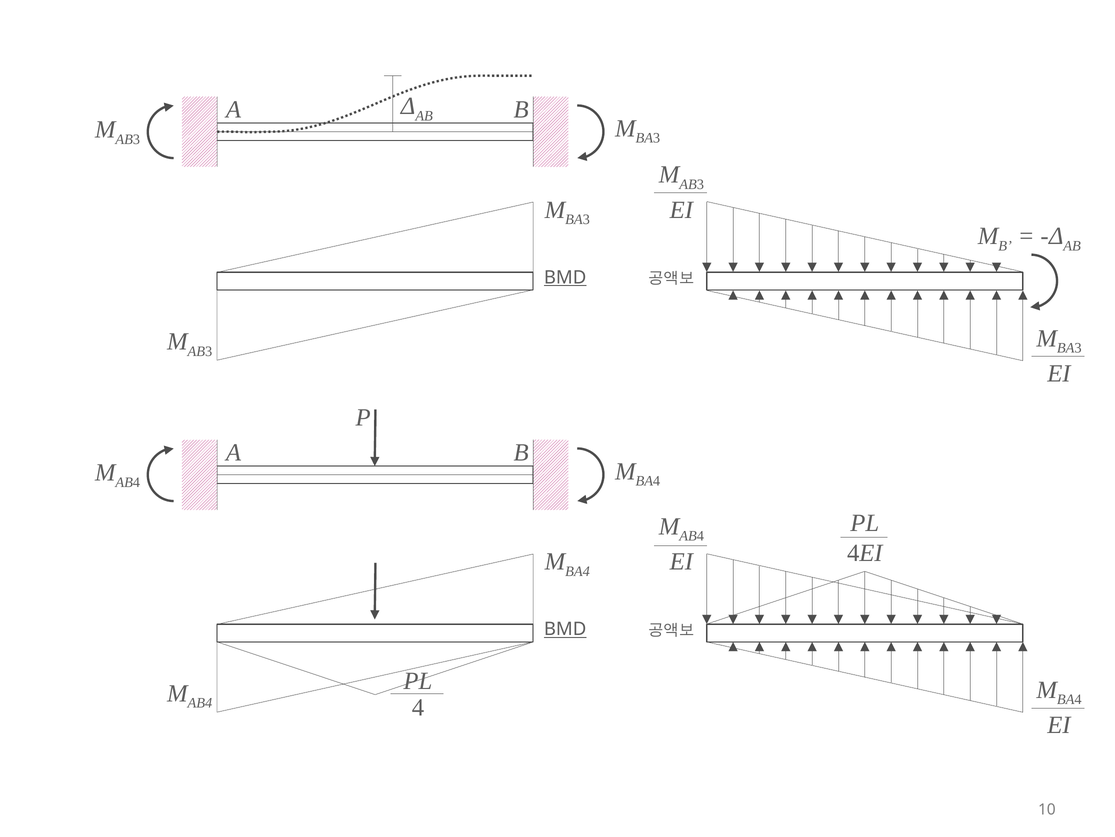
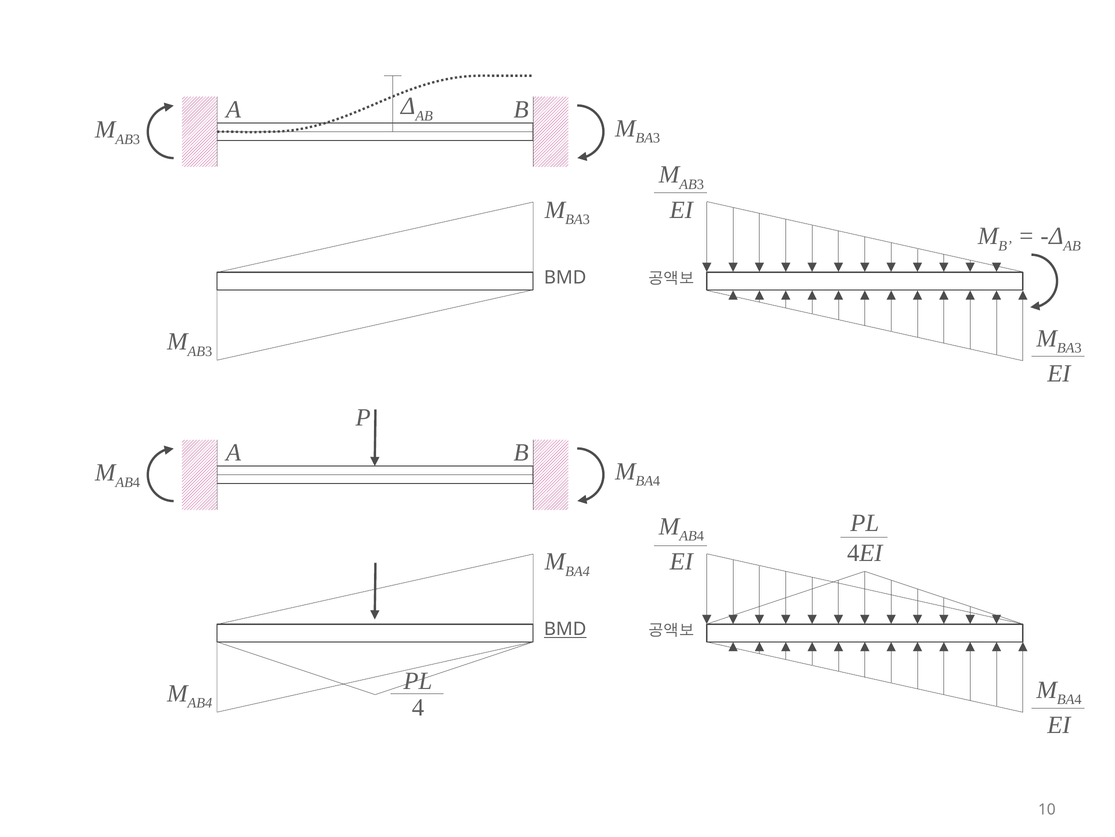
BMD at (565, 277) underline: present -> none
